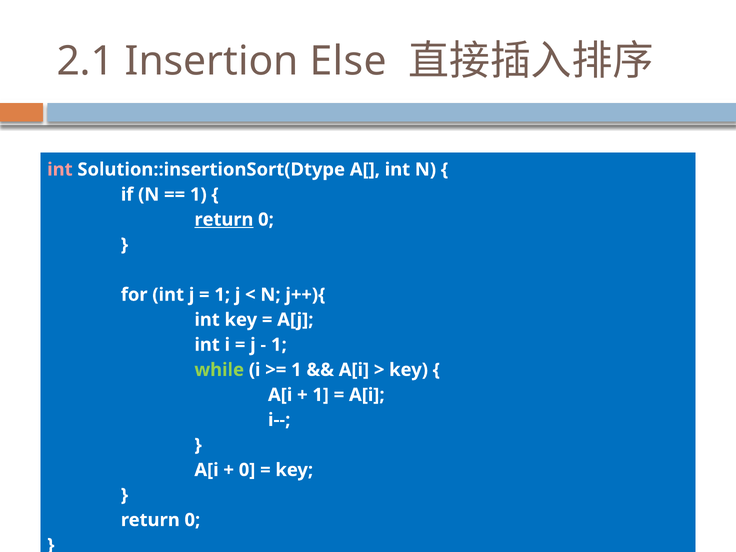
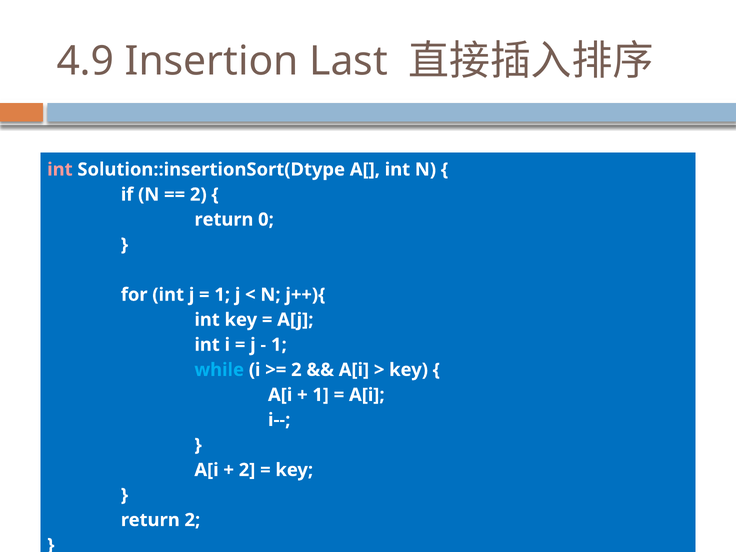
2.1: 2.1 -> 4.9
Else: Else -> Last
1 at (198, 195): 1 -> 2
return at (224, 220) underline: present -> none
while colour: light green -> light blue
1 at (296, 370): 1 -> 2
0 at (247, 470): 0 -> 2
0 at (192, 520): 0 -> 2
